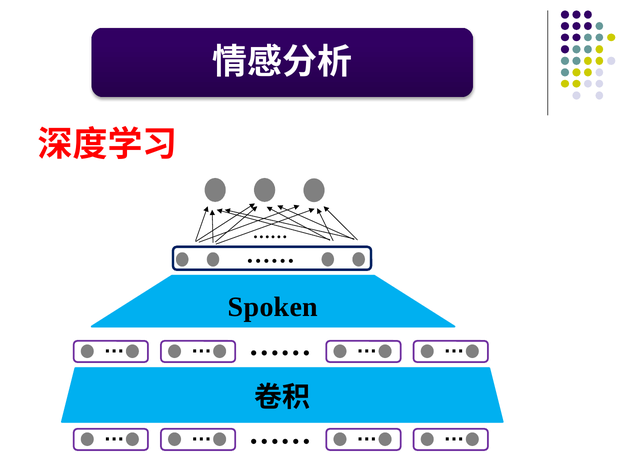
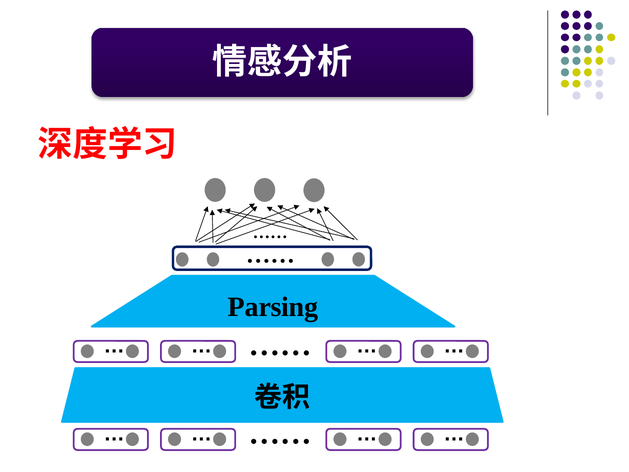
Spoken: Spoken -> Parsing
